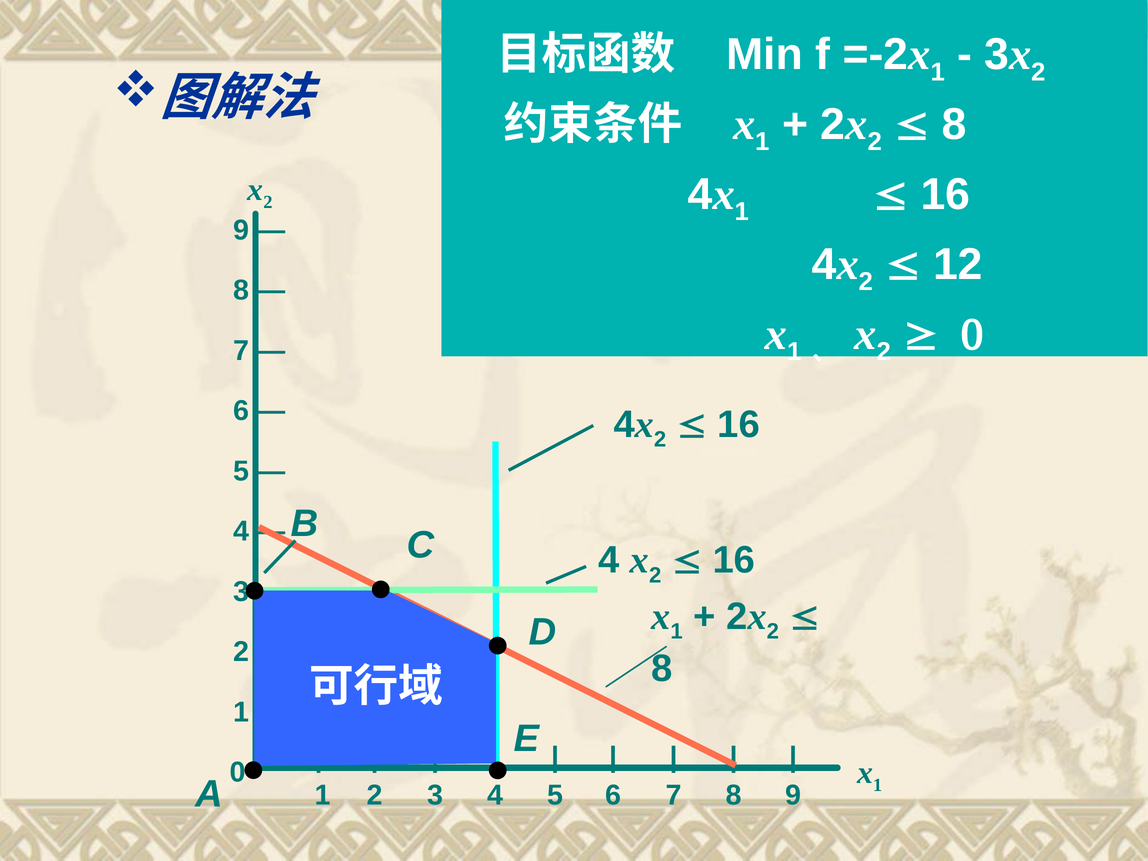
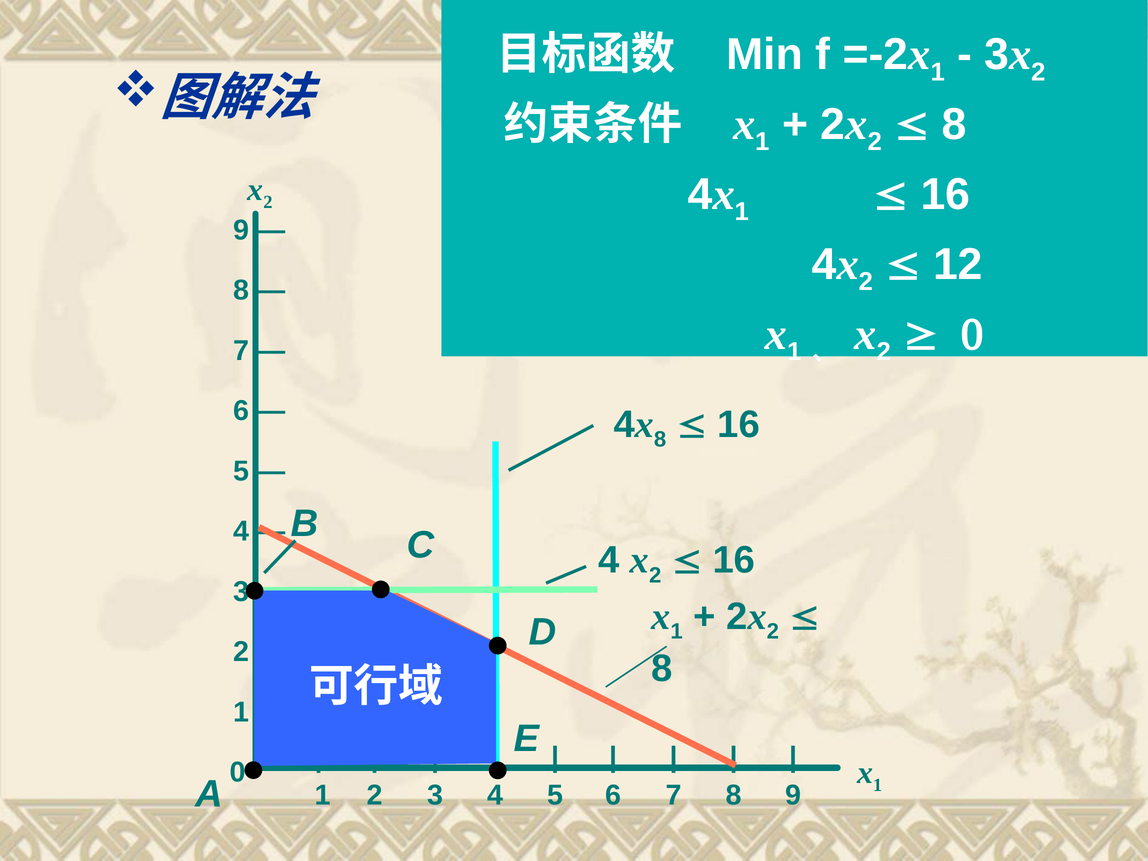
2 at (660, 440): 2 -> 8
